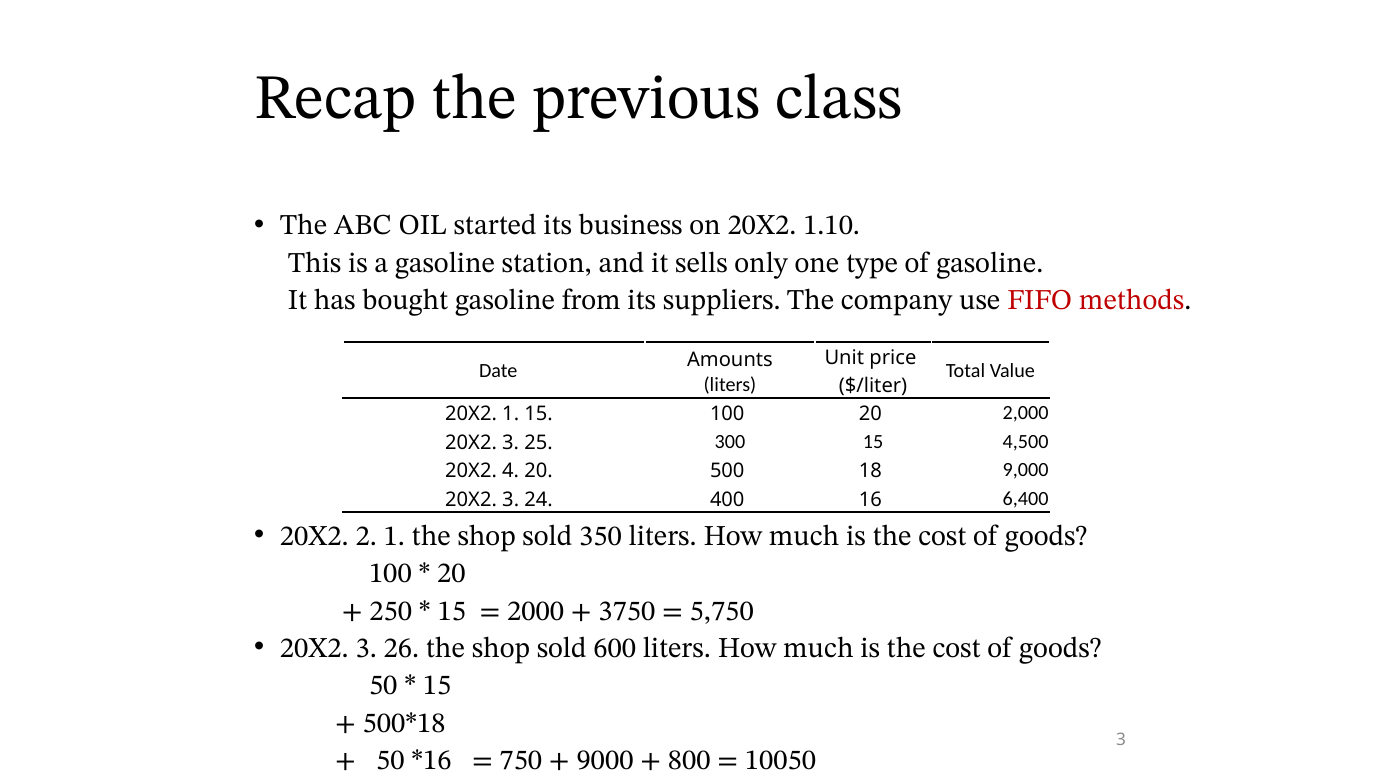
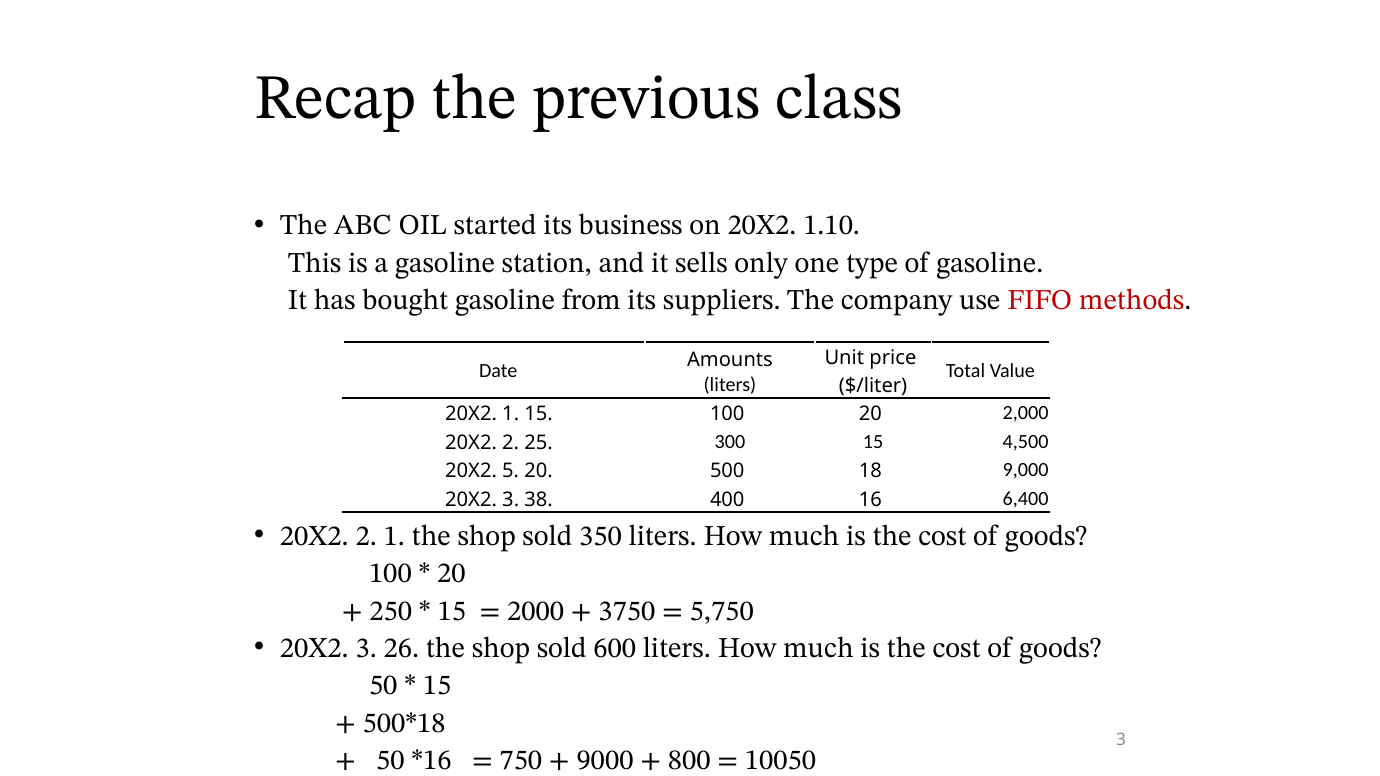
3 at (511, 443): 3 -> 2
4: 4 -> 5
24: 24 -> 38
